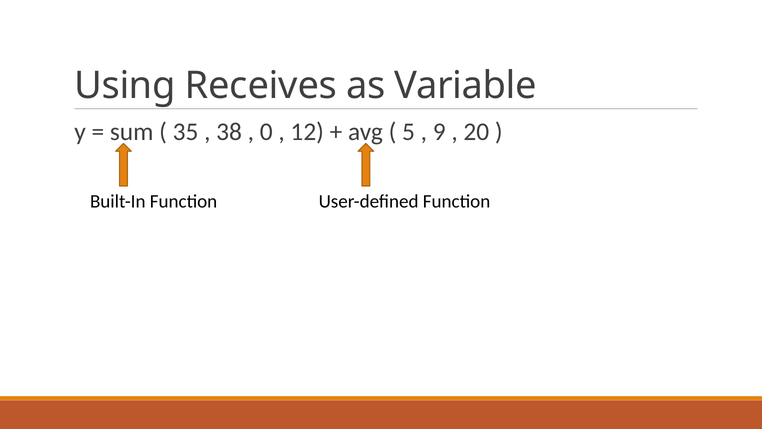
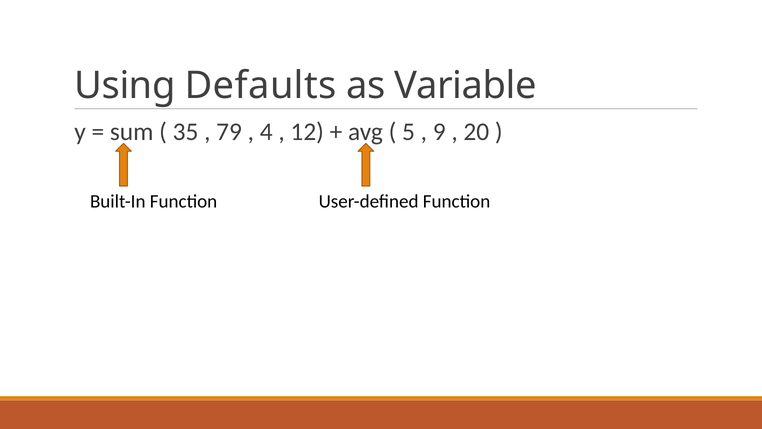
Receives: Receives -> Defaults
38: 38 -> 79
0: 0 -> 4
